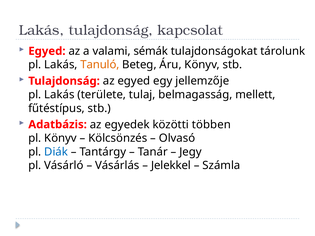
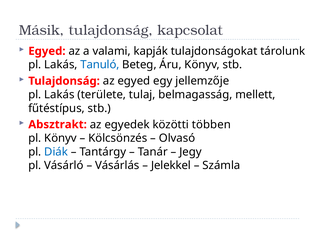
Lakás at (41, 30): Lakás -> Másik
sémák: sémák -> kapják
Tanuló colour: orange -> blue
Adatbázis: Adatbázis -> Absztrakt
